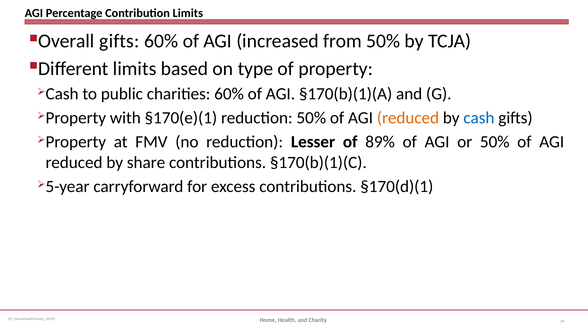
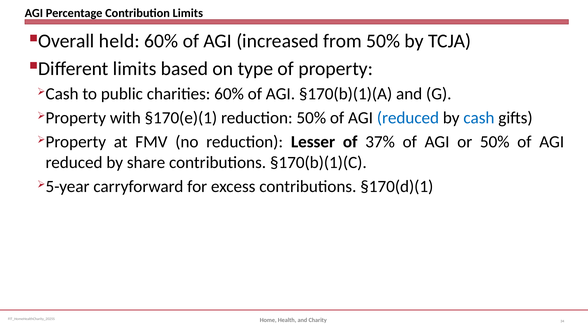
Overall gifts: gifts -> held
reduced at (408, 118) colour: orange -> blue
89%: 89% -> 37%
